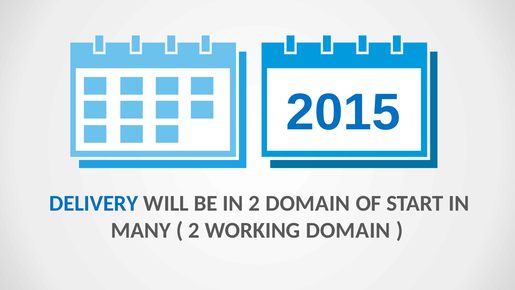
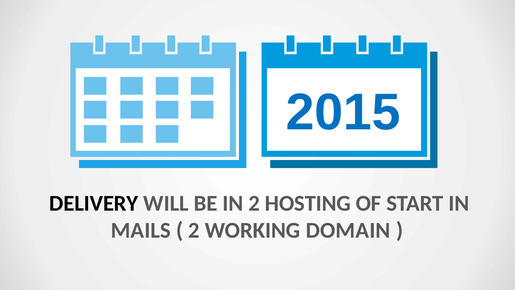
DELIVERY colour: blue -> black
2 DOMAIN: DOMAIN -> HOSTING
MANY: MANY -> MAILS
